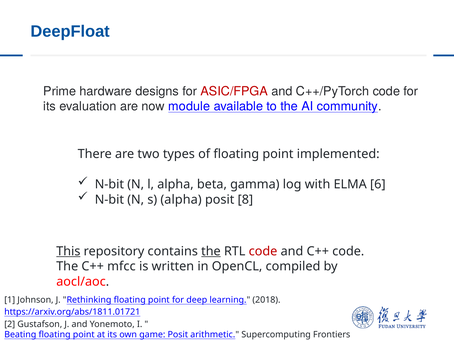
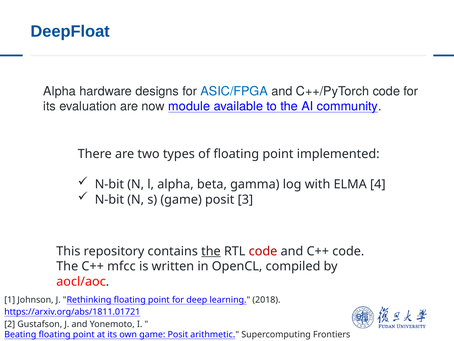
Prime at (60, 91): Prime -> Alpha
ASIC/FPGA colour: red -> blue
6: 6 -> 4
s alpha: alpha -> game
8: 8 -> 3
This underline: present -> none
